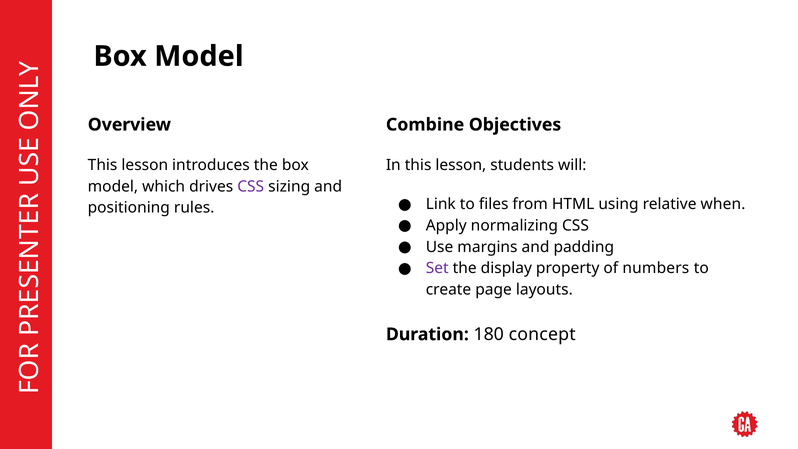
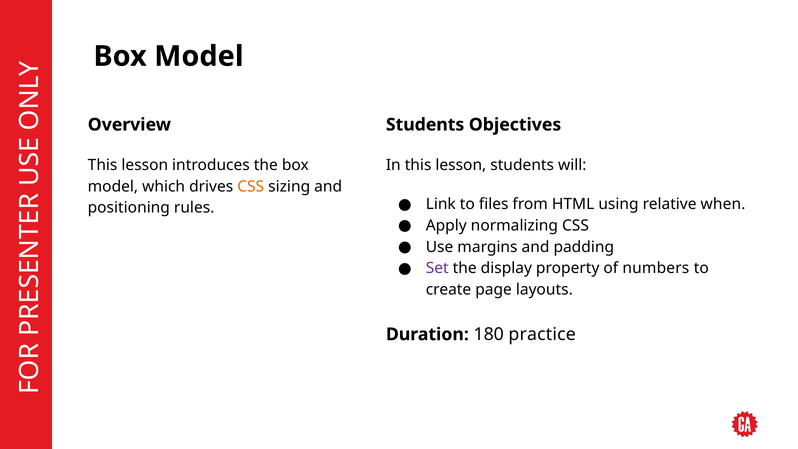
Combine at (425, 125): Combine -> Students
CSS at (251, 186) colour: purple -> orange
concept: concept -> practice
